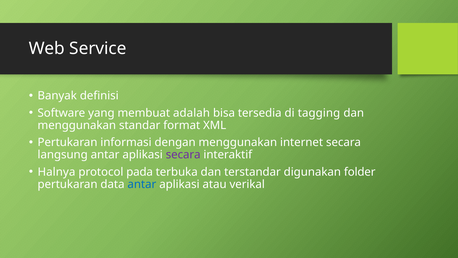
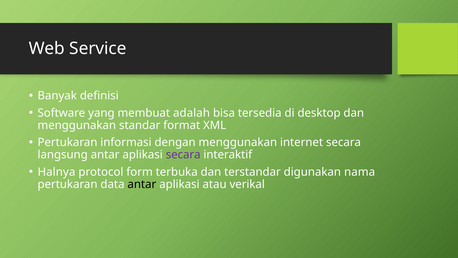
tagging: tagging -> desktop
pada: pada -> form
folder: folder -> nama
antar at (142, 184) colour: blue -> black
